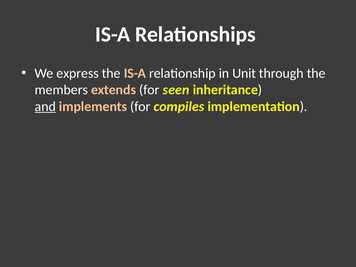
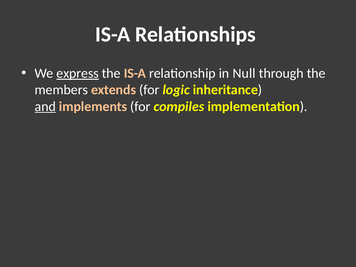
express underline: none -> present
Unit: Unit -> Null
seen: seen -> logic
